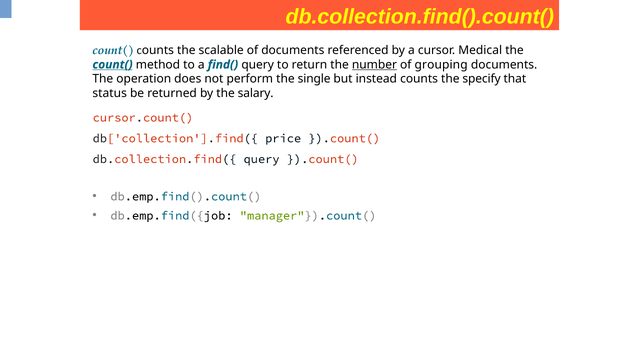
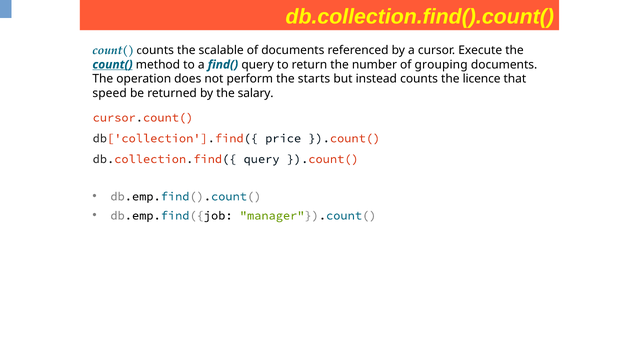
Medical: Medical -> Execute
number underline: present -> none
single: single -> starts
specify: specify -> licence
status: status -> speed
